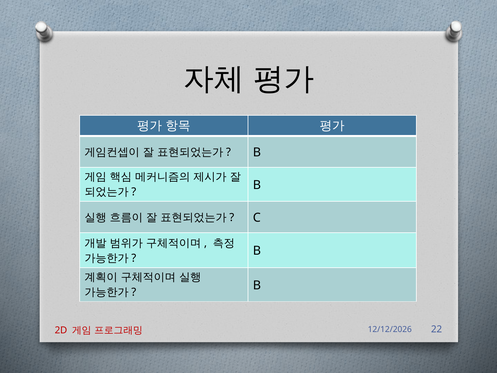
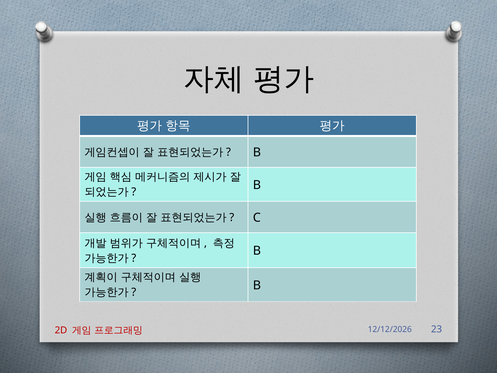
22: 22 -> 23
